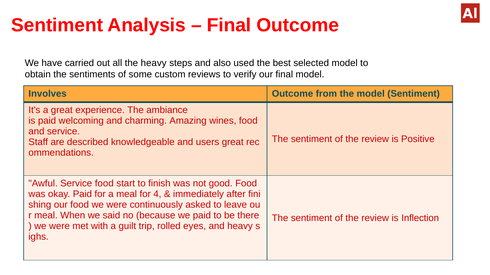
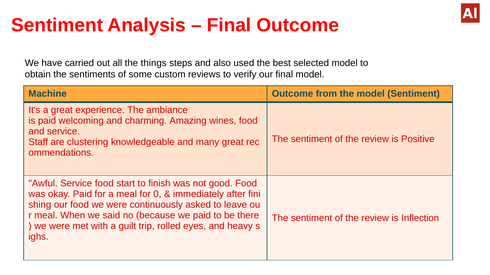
the heavy: heavy -> things
Involves: Involves -> Machine
described: described -> clustering
users: users -> many
4: 4 -> 0
